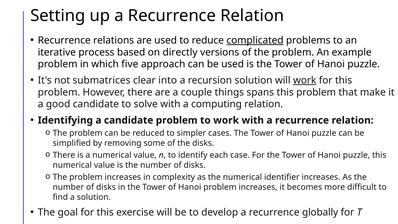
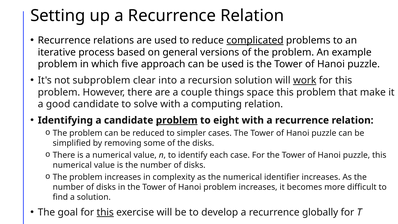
directly: directly -> general
submatrices: submatrices -> subproblem
spans: spans -> space
problem at (177, 120) underline: none -> present
to work: work -> eight
this at (105, 212) underline: none -> present
